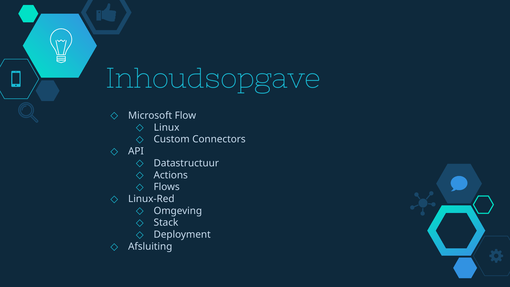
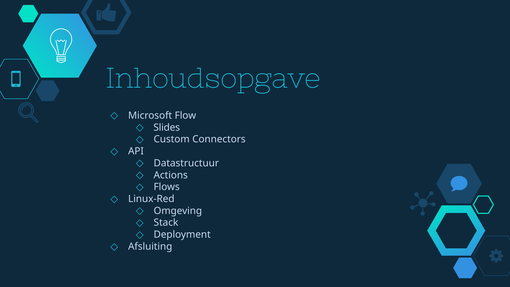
Linux: Linux -> Slides
